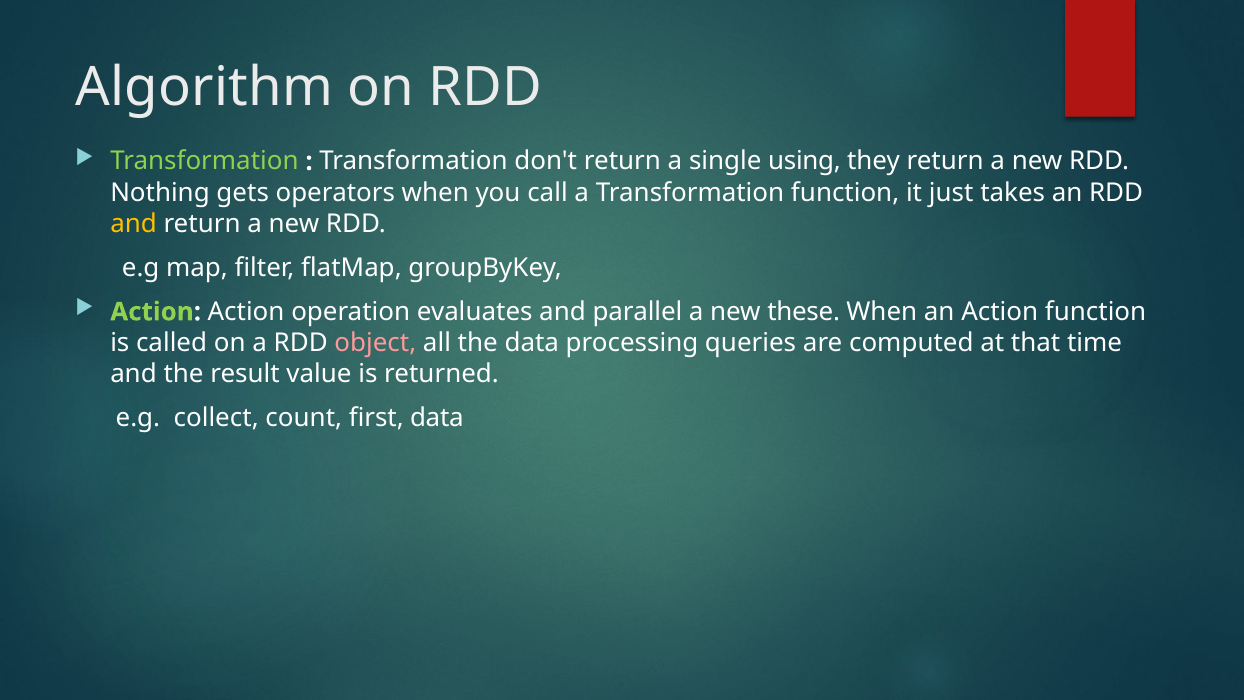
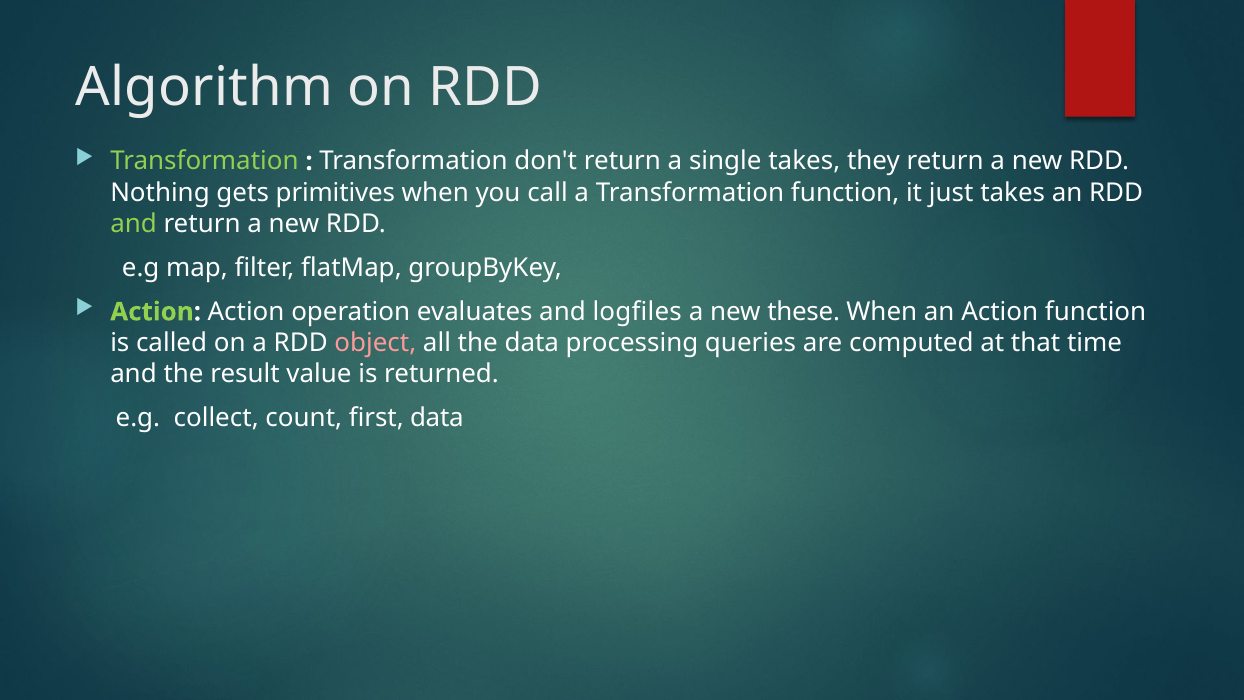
single using: using -> takes
operators: operators -> primitives
and at (134, 224) colour: yellow -> light green
parallel: parallel -> logfiles
